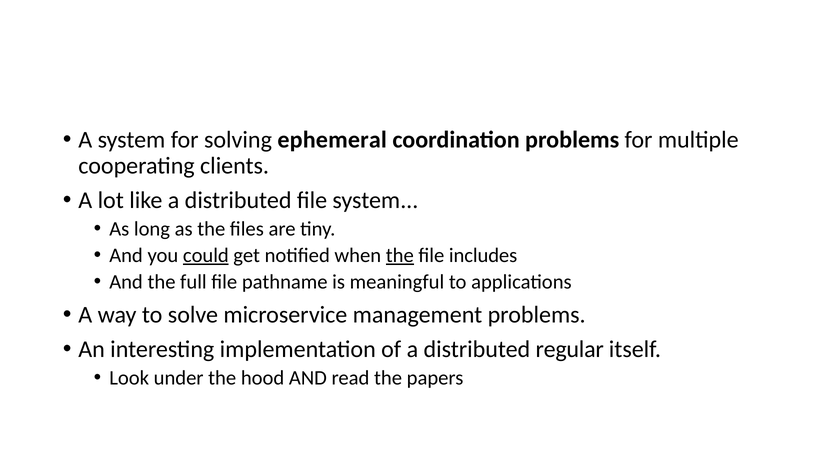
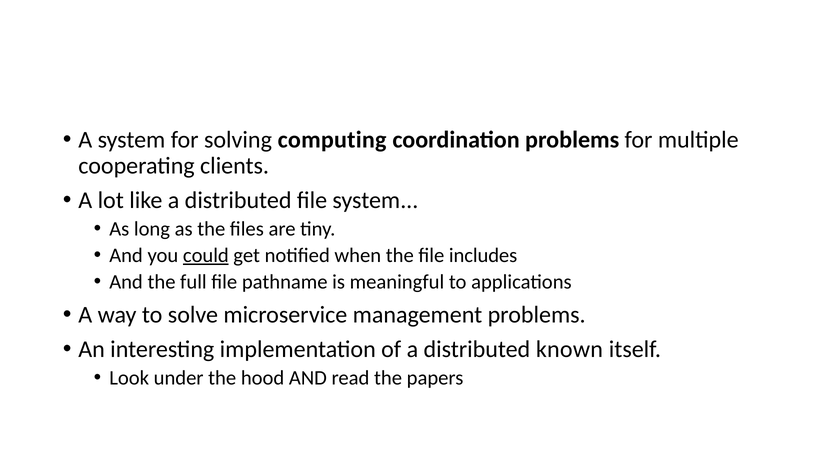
ephemeral: ephemeral -> computing
the at (400, 256) underline: present -> none
regular: regular -> known
